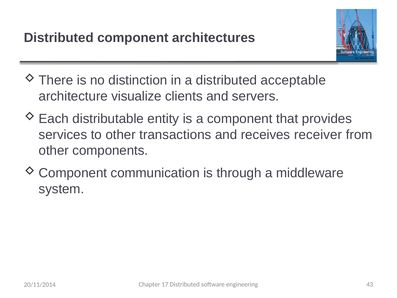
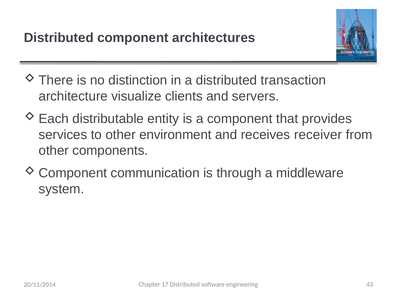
acceptable: acceptable -> transaction
transactions: transactions -> environment
